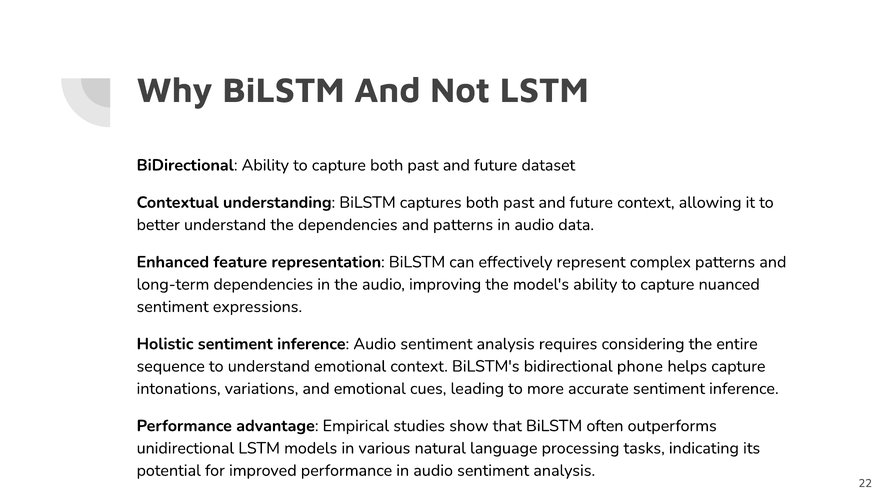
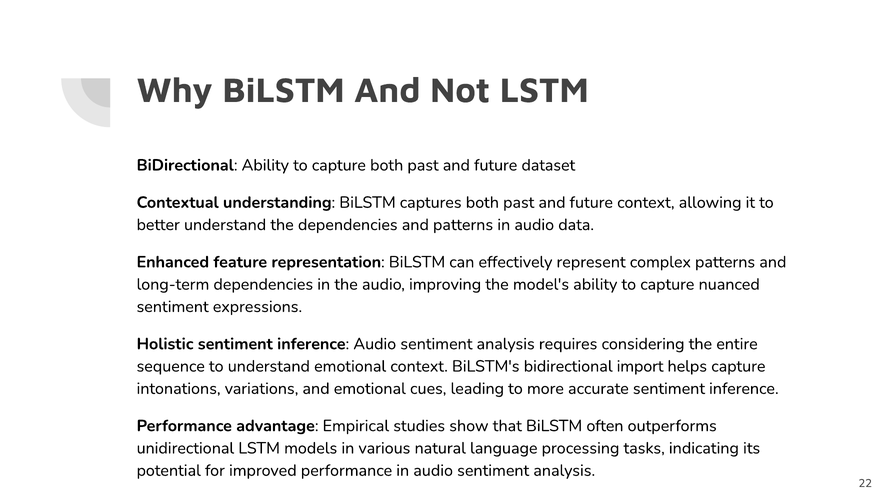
phone: phone -> import
